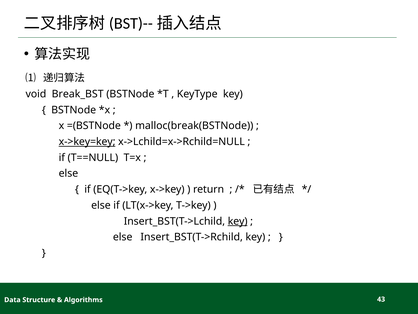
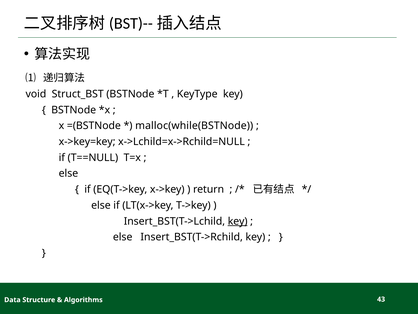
Break_BST: Break_BST -> Struct_BST
malloc(break(BSTNode: malloc(break(BSTNode -> malloc(while(BSTNode
x->key=key underline: present -> none
